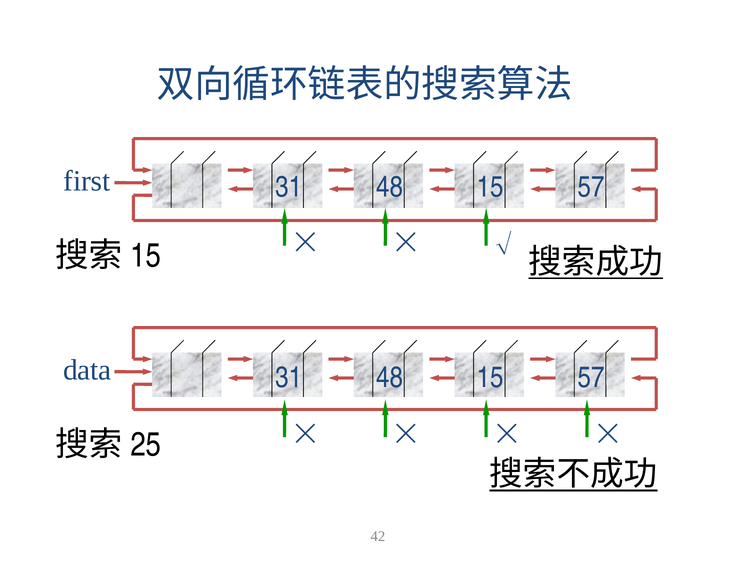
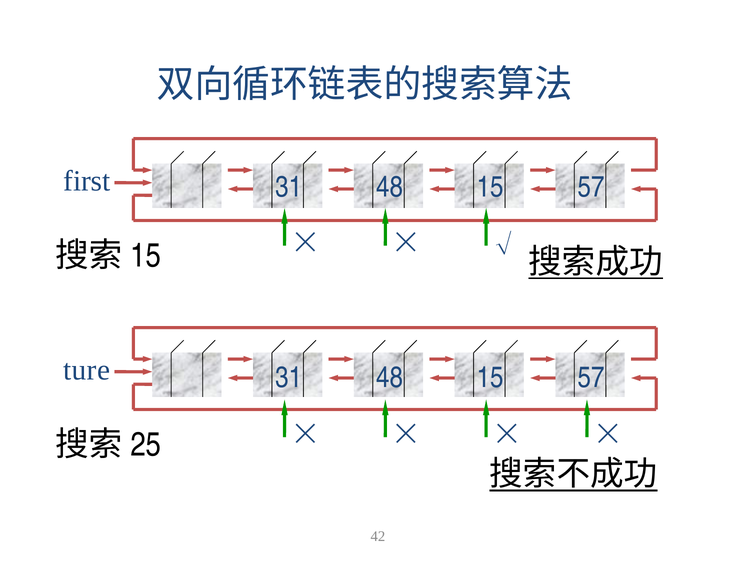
data: data -> ture
